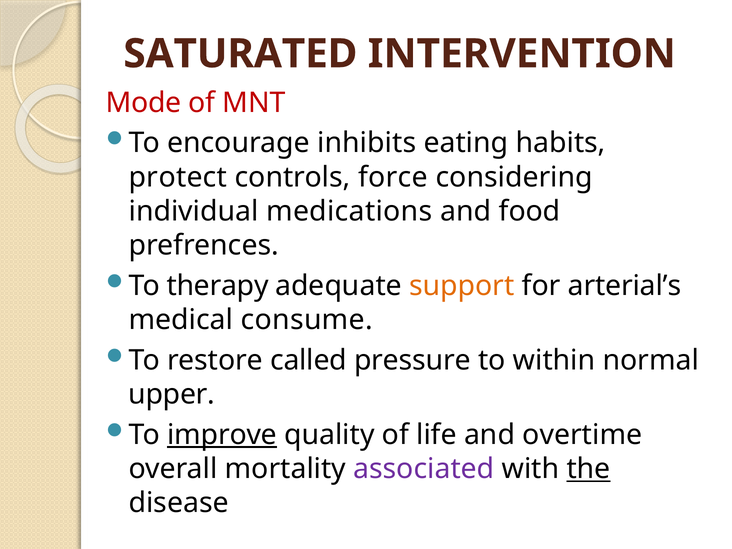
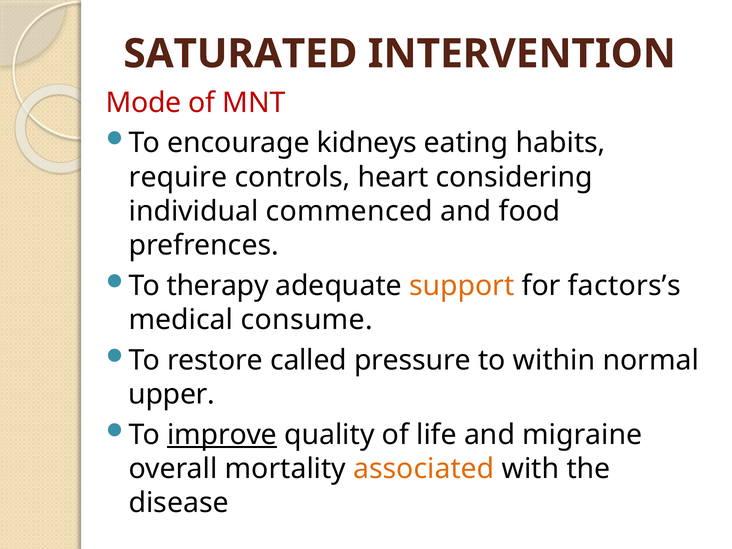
inhibits: inhibits -> kidneys
protect: protect -> require
force: force -> heart
medications: medications -> commenced
arterial’s: arterial’s -> factors’s
overtime: overtime -> migraine
associated colour: purple -> orange
the underline: present -> none
